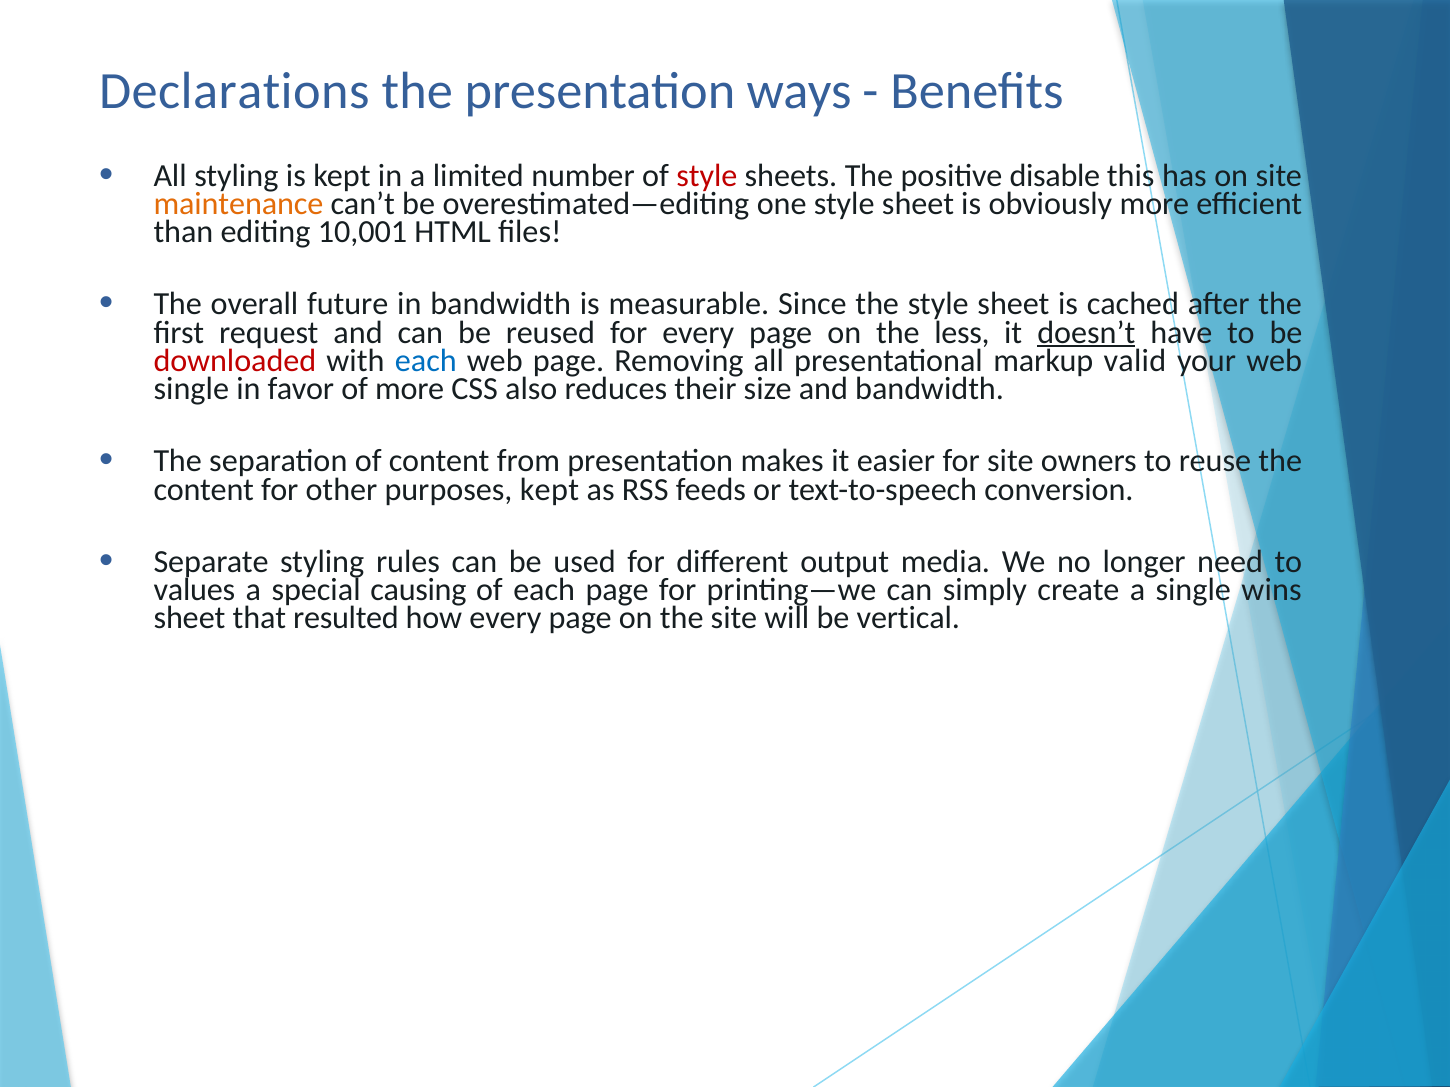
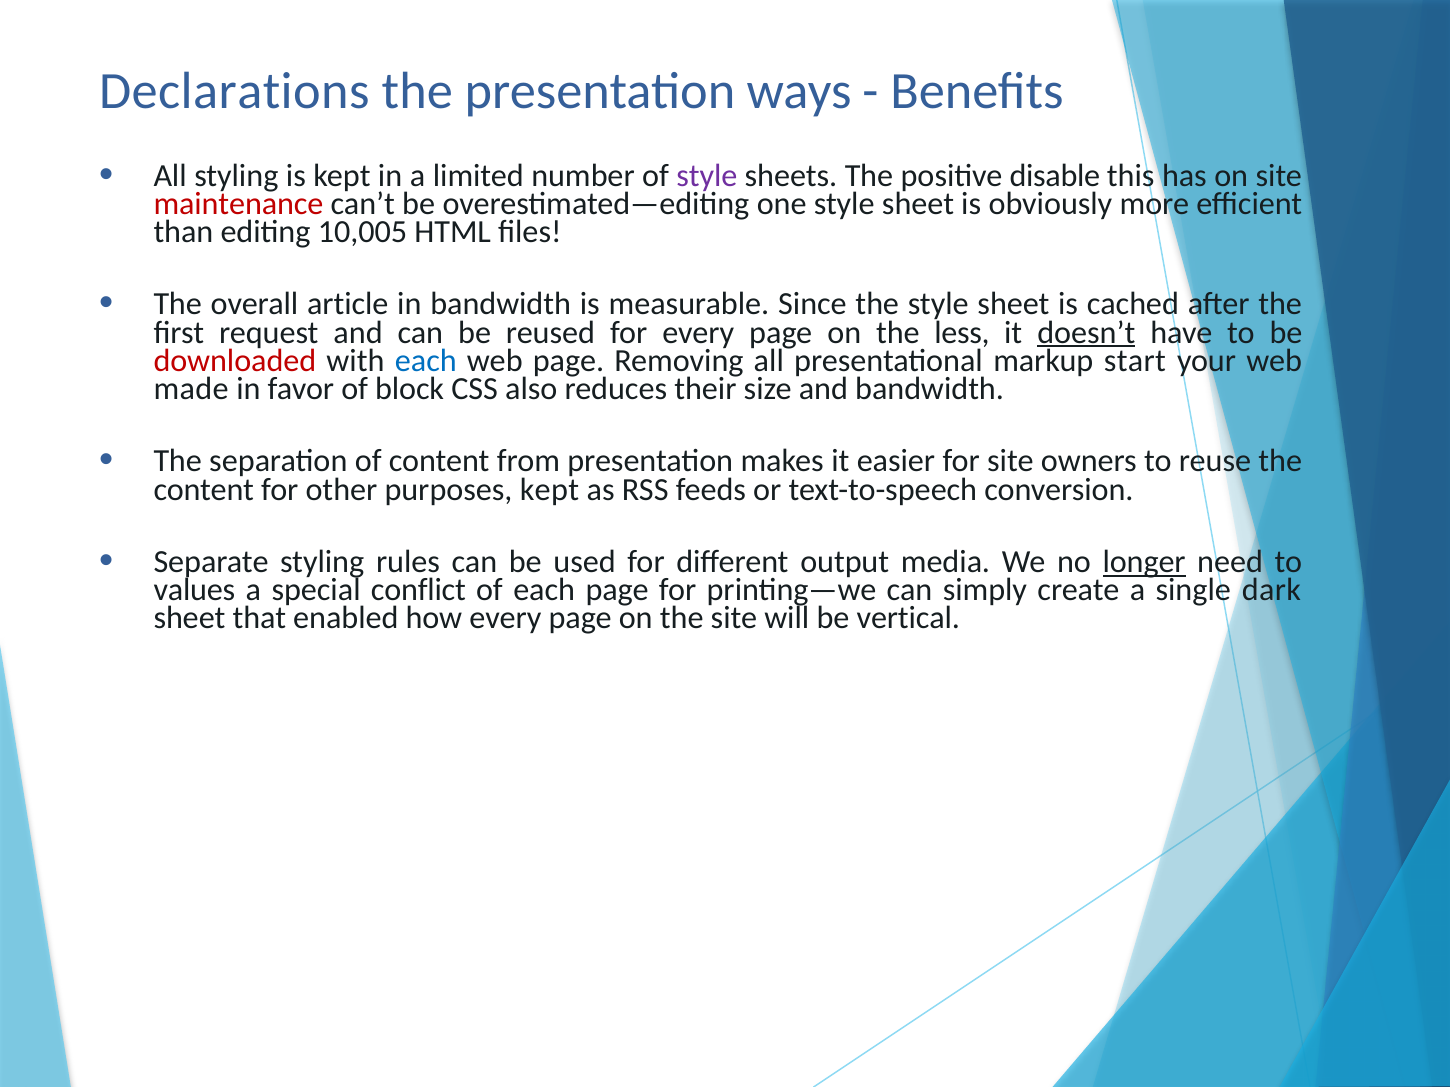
style at (707, 175) colour: red -> purple
maintenance colour: orange -> red
10,001: 10,001 -> 10,005
future: future -> article
valid: valid -> start
single at (191, 389): single -> made
of more: more -> block
longer underline: none -> present
causing: causing -> conflict
wins: wins -> dark
resulted: resulted -> enabled
